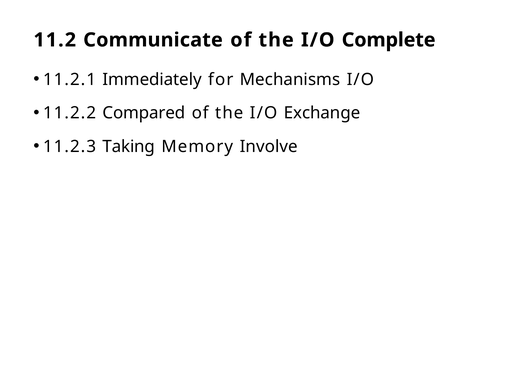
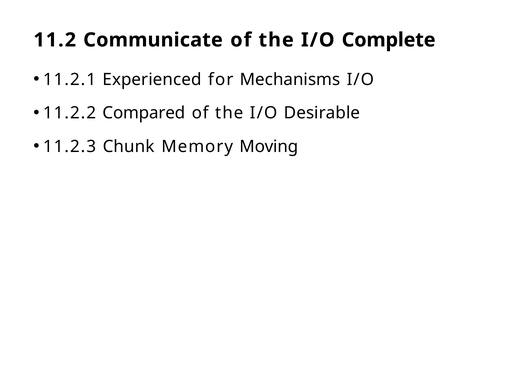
Immediately: Immediately -> Experienced
Exchange: Exchange -> Desirable
Taking: Taking -> Chunk
Involve: Involve -> Moving
